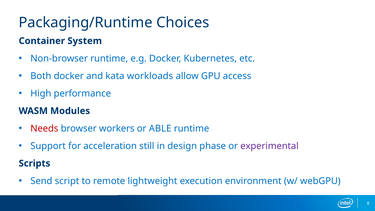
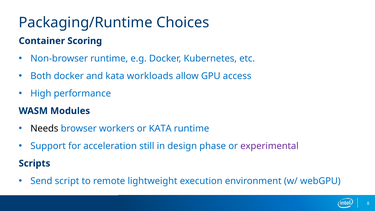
System: System -> Scoring
Needs colour: red -> black
or ABLE: ABLE -> KATA
